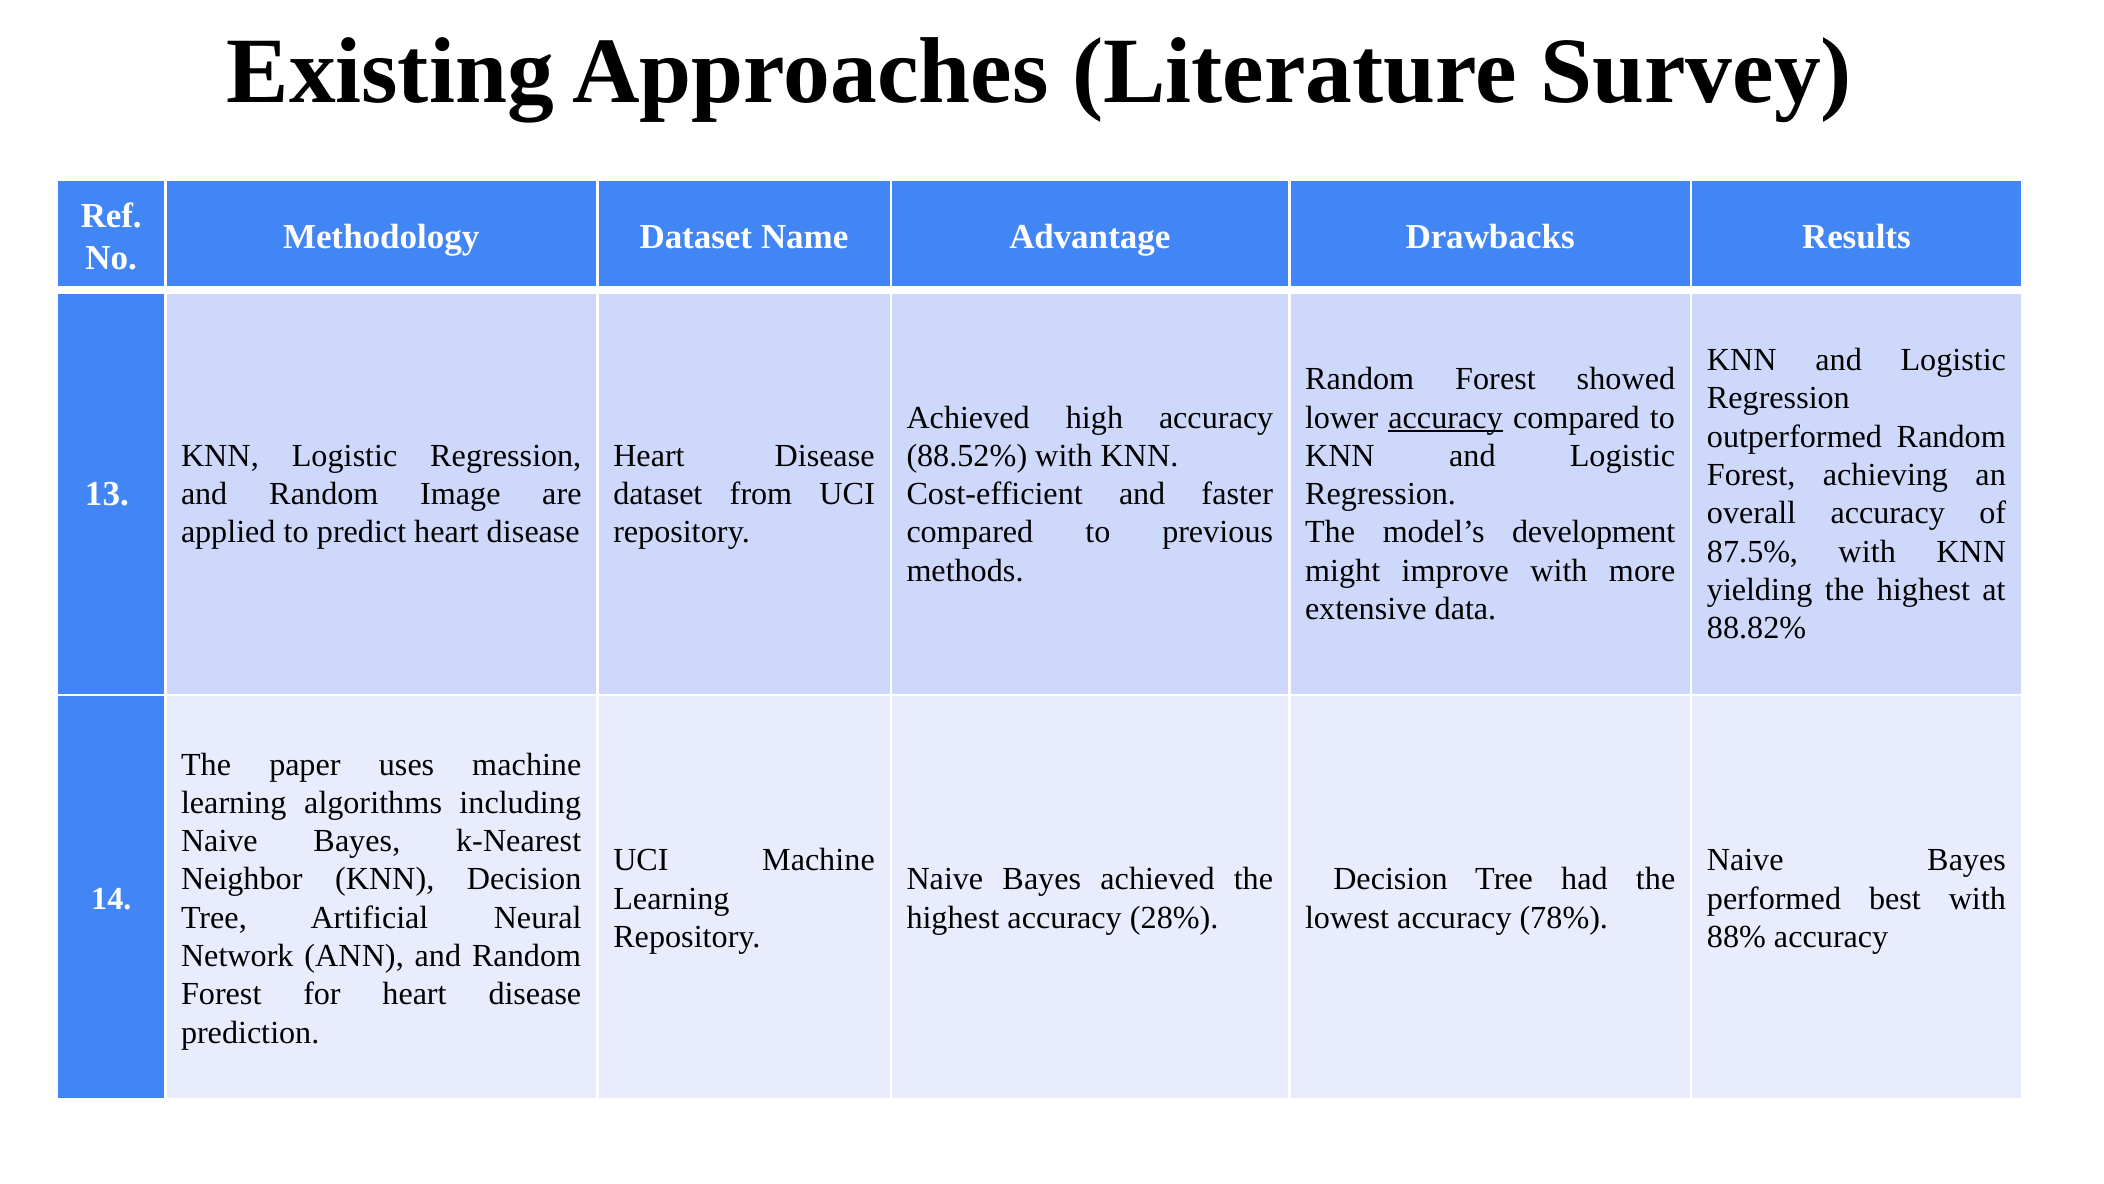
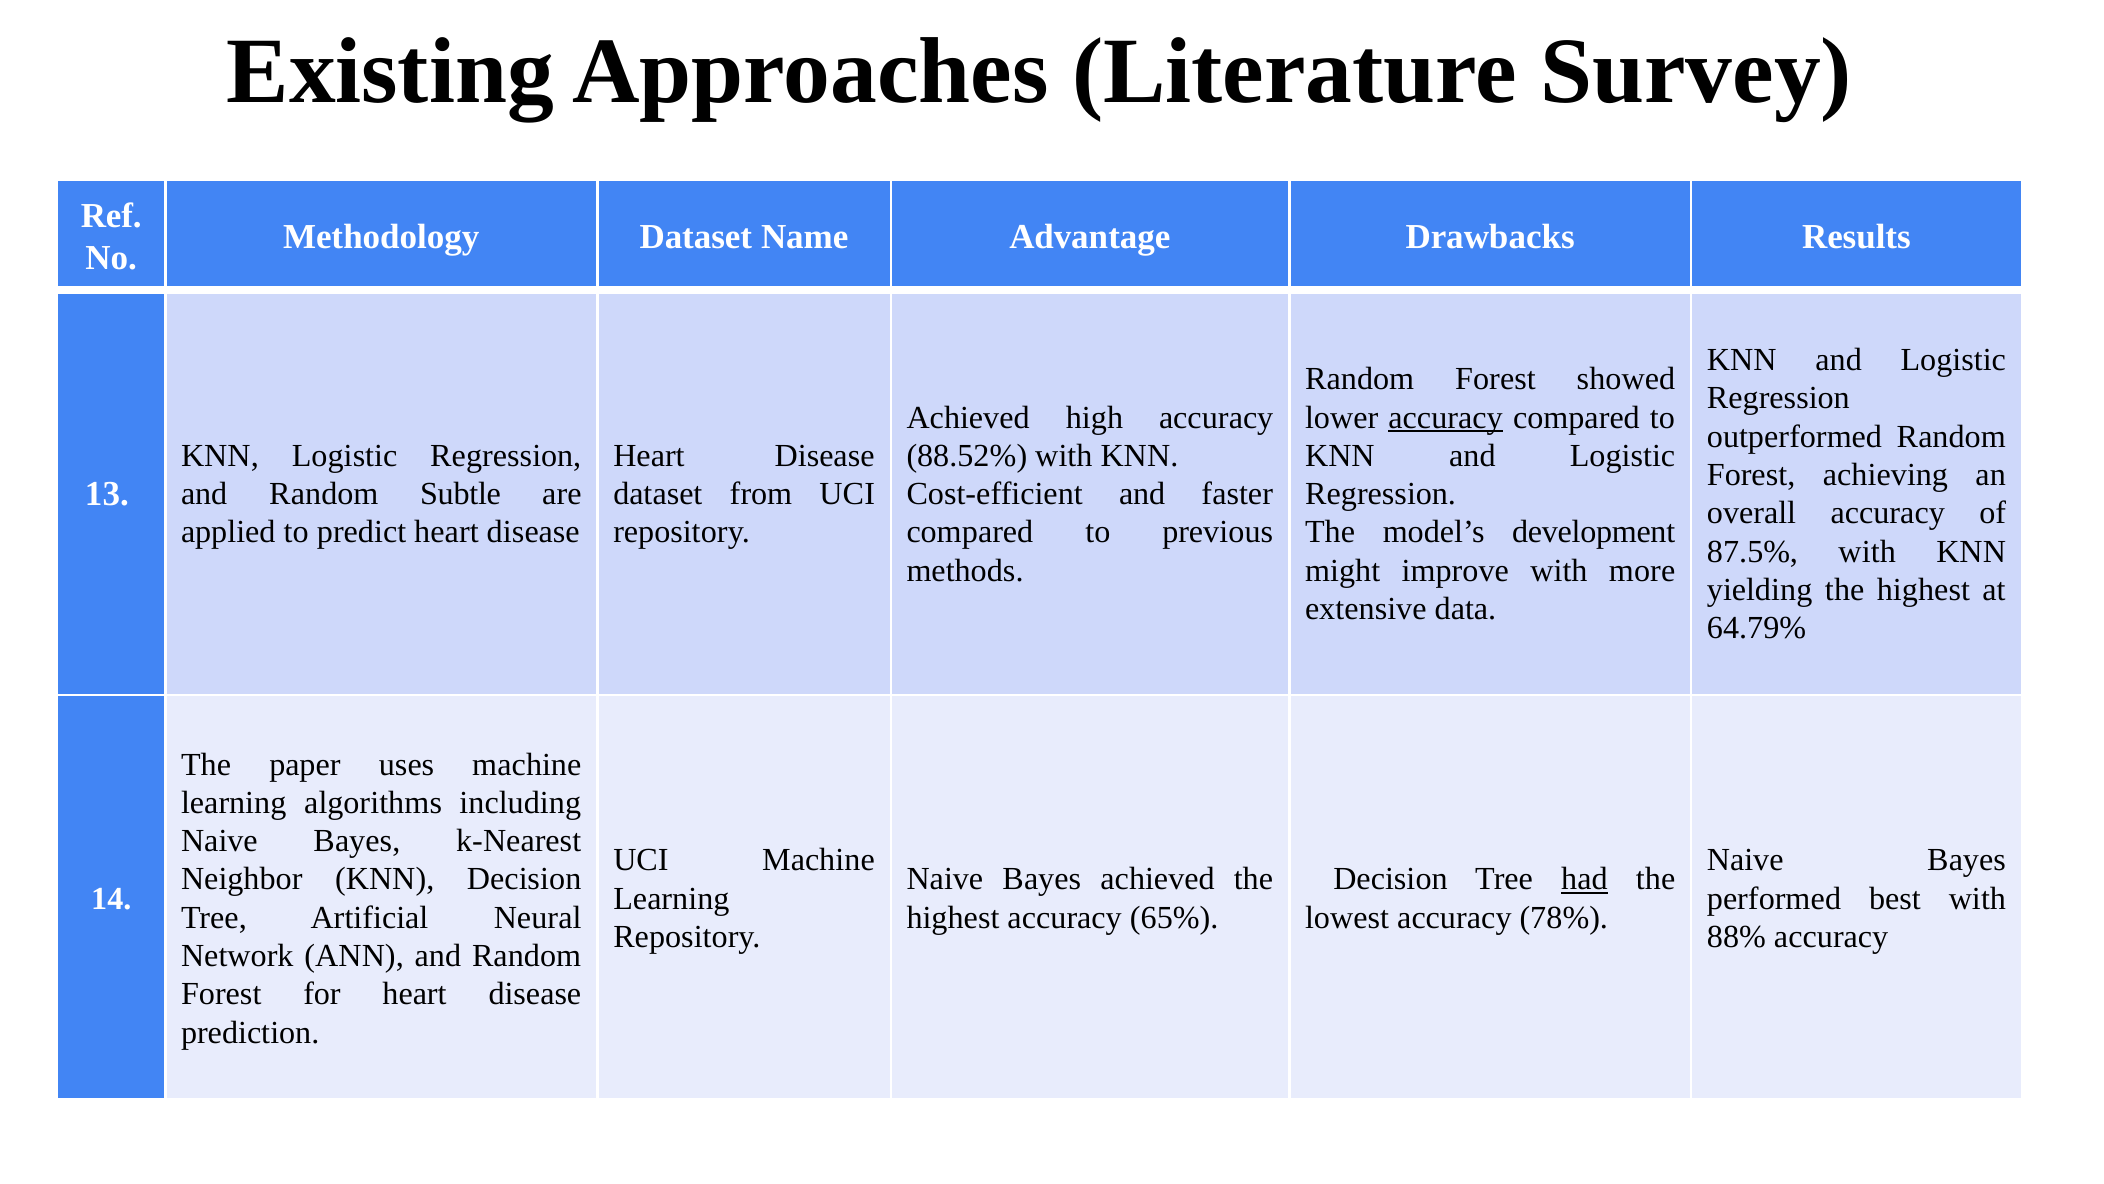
Image: Image -> Subtle
88.82%: 88.82% -> 64.79%
had underline: none -> present
28%: 28% -> 65%
